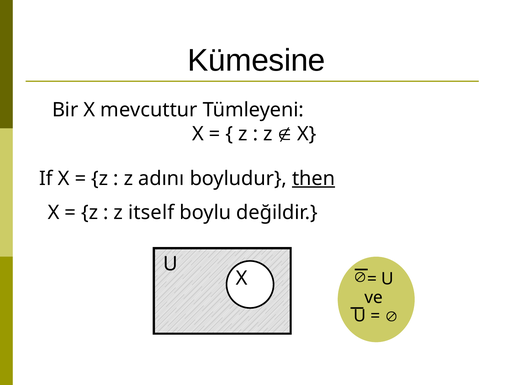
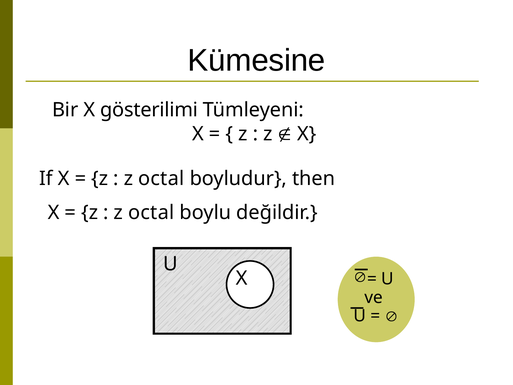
mevcuttur: mevcuttur -> gösterilimi
adını at (161, 178): adını -> octal
then underline: present -> none
itself at (151, 213): itself -> octal
